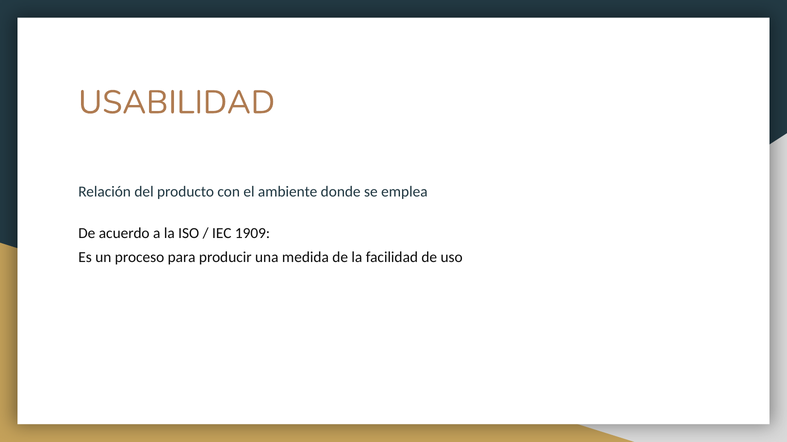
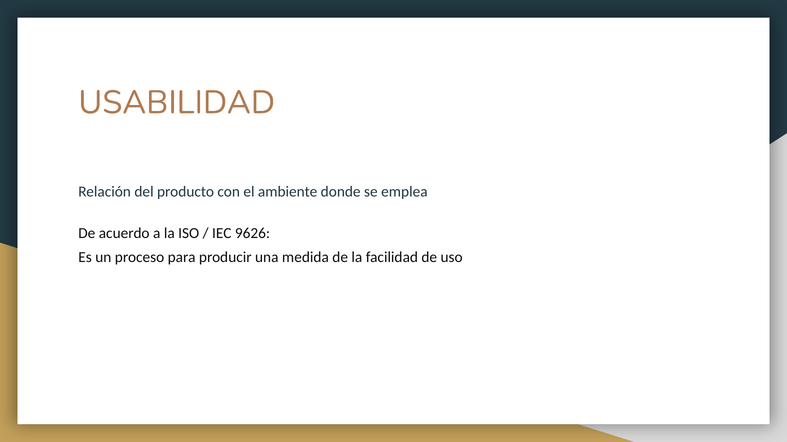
1909: 1909 -> 9626
